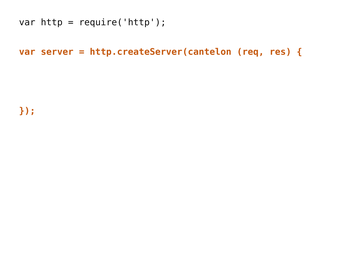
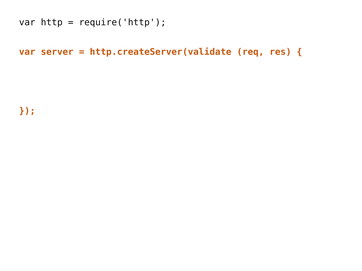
http.createServer(cantelon: http.createServer(cantelon -> http.createServer(validate
